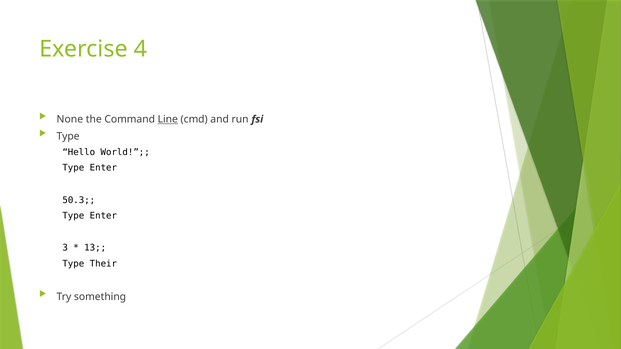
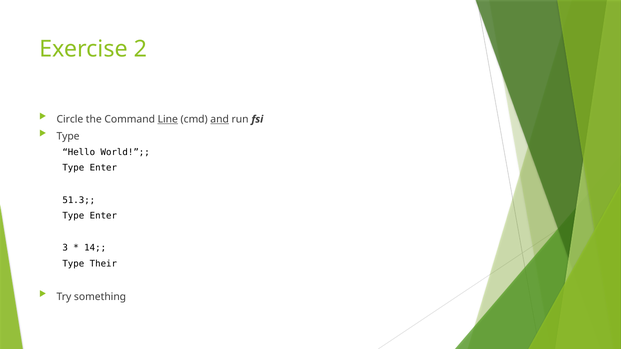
4: 4 -> 2
None: None -> Circle
and underline: none -> present
50.3: 50.3 -> 51.3
13: 13 -> 14
